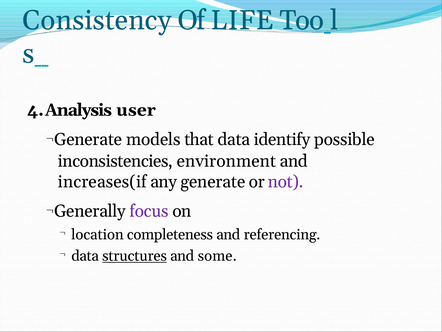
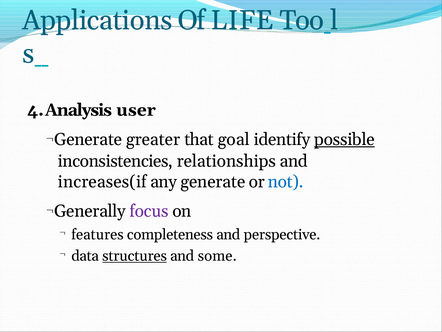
Consistency: Consistency -> Applications
models: models -> greater
that data: data -> goal
possible underline: none -> present
environment: environment -> relationships
not colour: purple -> blue
location: location -> features
referencing: referencing -> perspective
